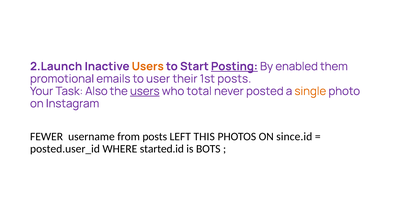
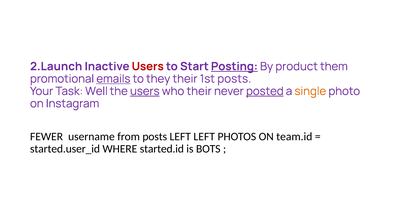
Users at (148, 67) colour: orange -> red
enabled: enabled -> product
emails underline: none -> present
user: user -> they
Also: Also -> Well
who total: total -> their
posted underline: none -> present
LEFT THIS: THIS -> LEFT
since.id: since.id -> team.id
posted.user_id: posted.user_id -> started.user_id
